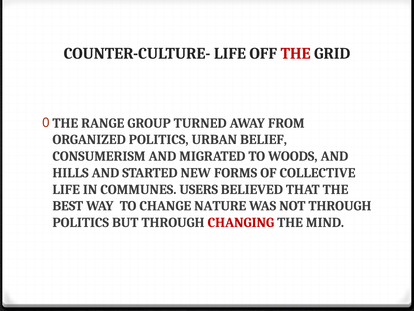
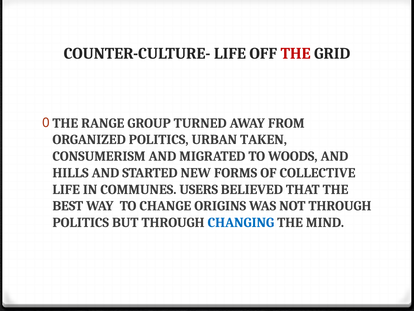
BELIEF: BELIEF -> TAKEN
NATURE: NATURE -> ORIGINS
CHANGING colour: red -> blue
